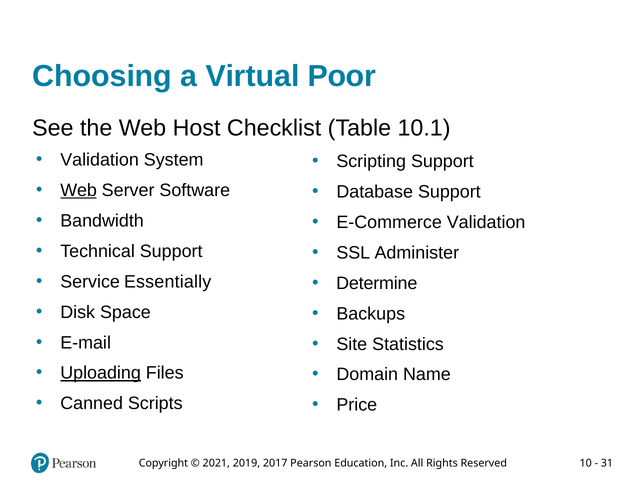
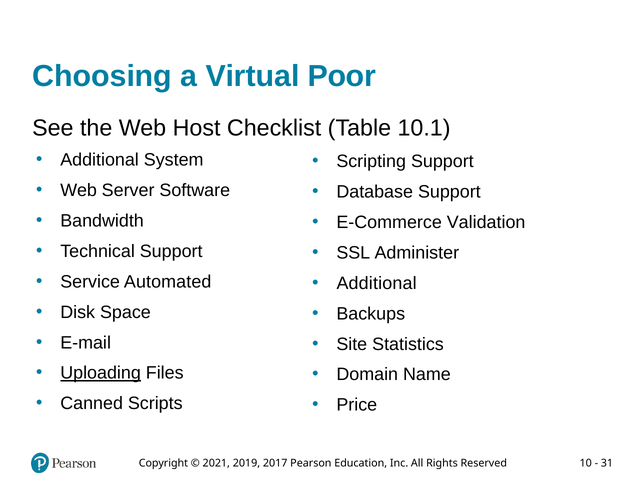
Validation at (100, 160): Validation -> Additional
Web at (79, 190) underline: present -> none
Essentially: Essentially -> Automated
Determine at (377, 283): Determine -> Additional
